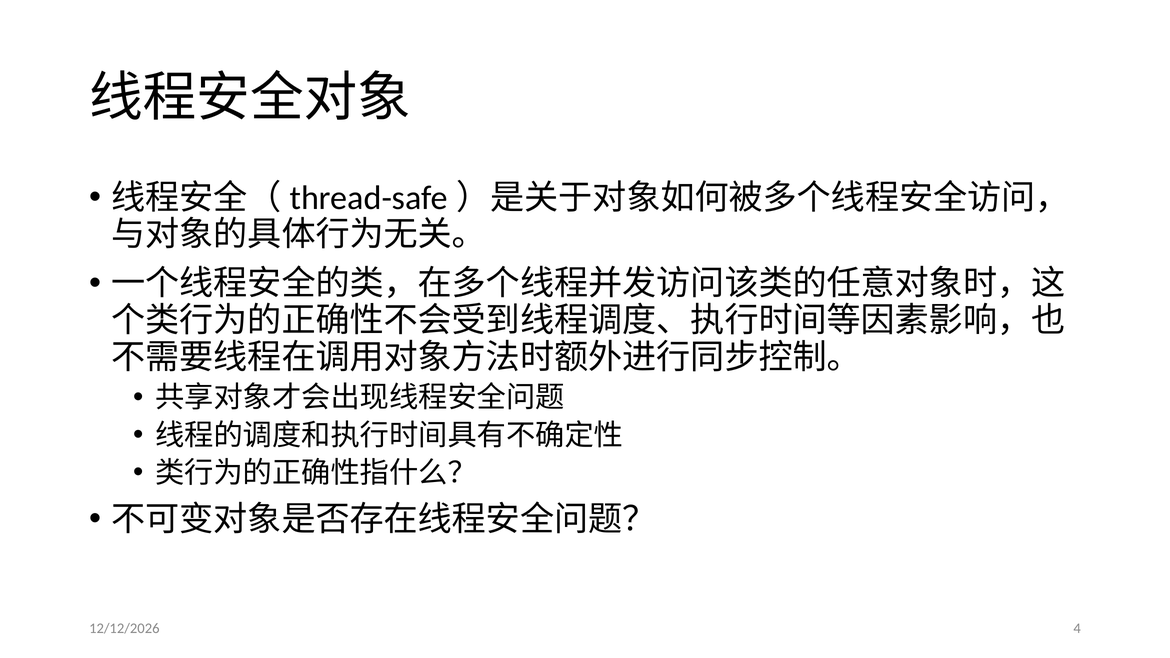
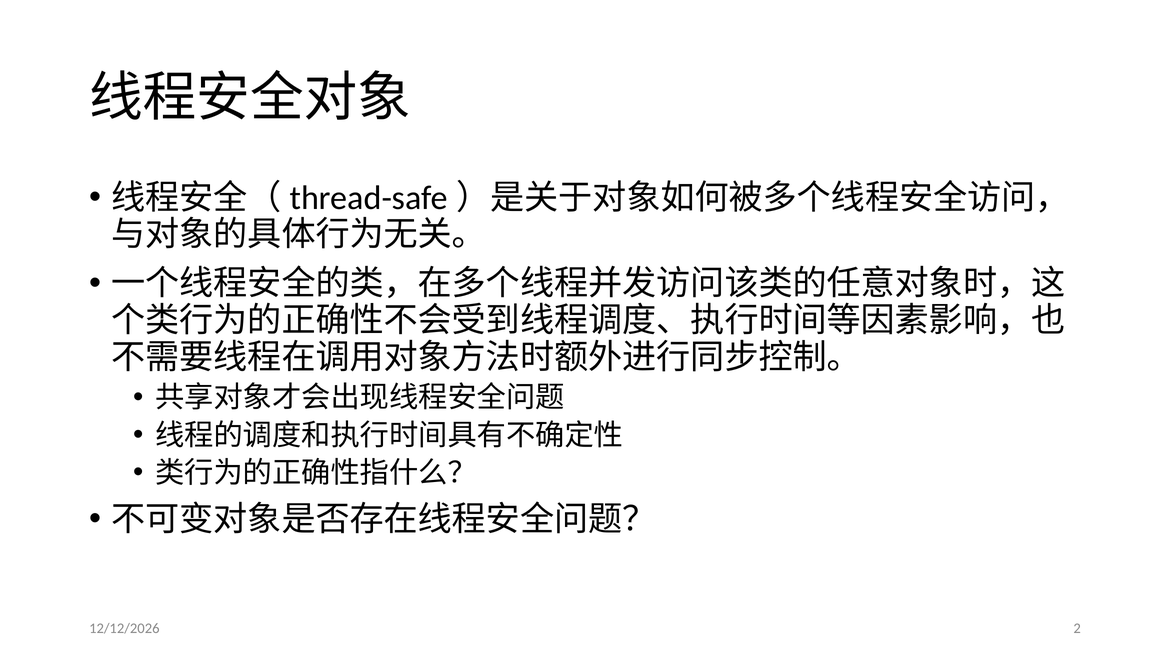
4: 4 -> 2
